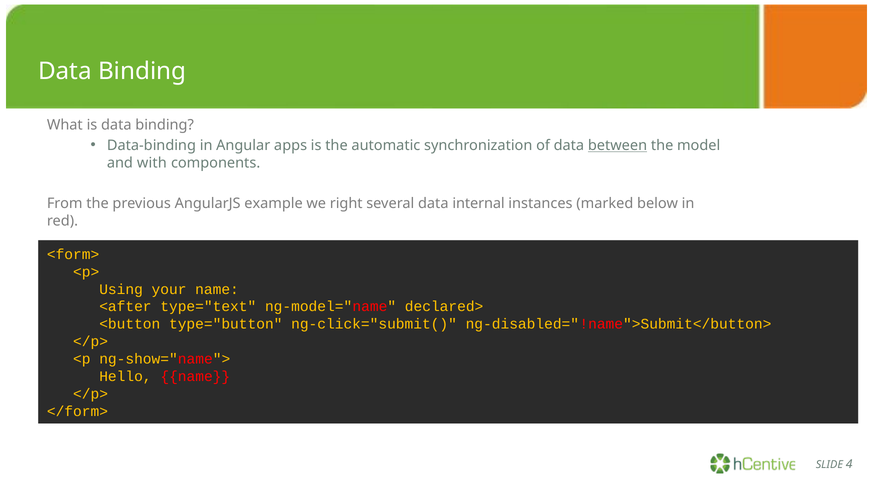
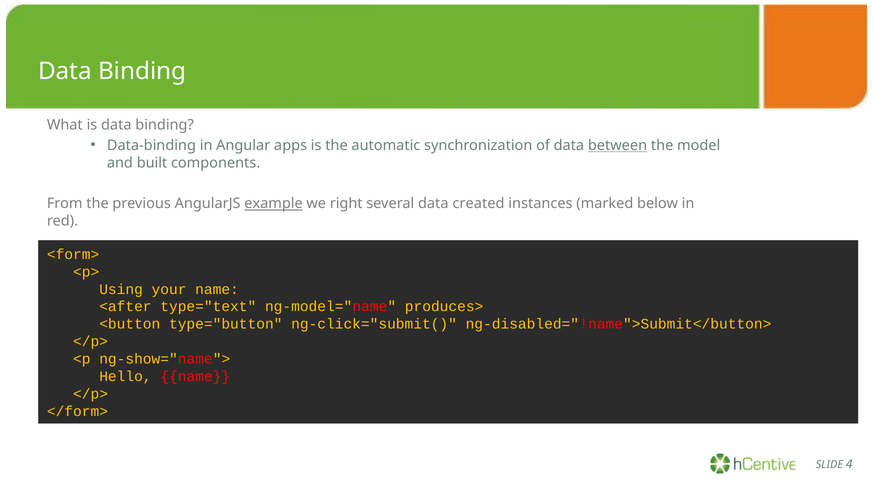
with: with -> built
example underline: none -> present
internal: internal -> created
declared>: declared> -> produces>
